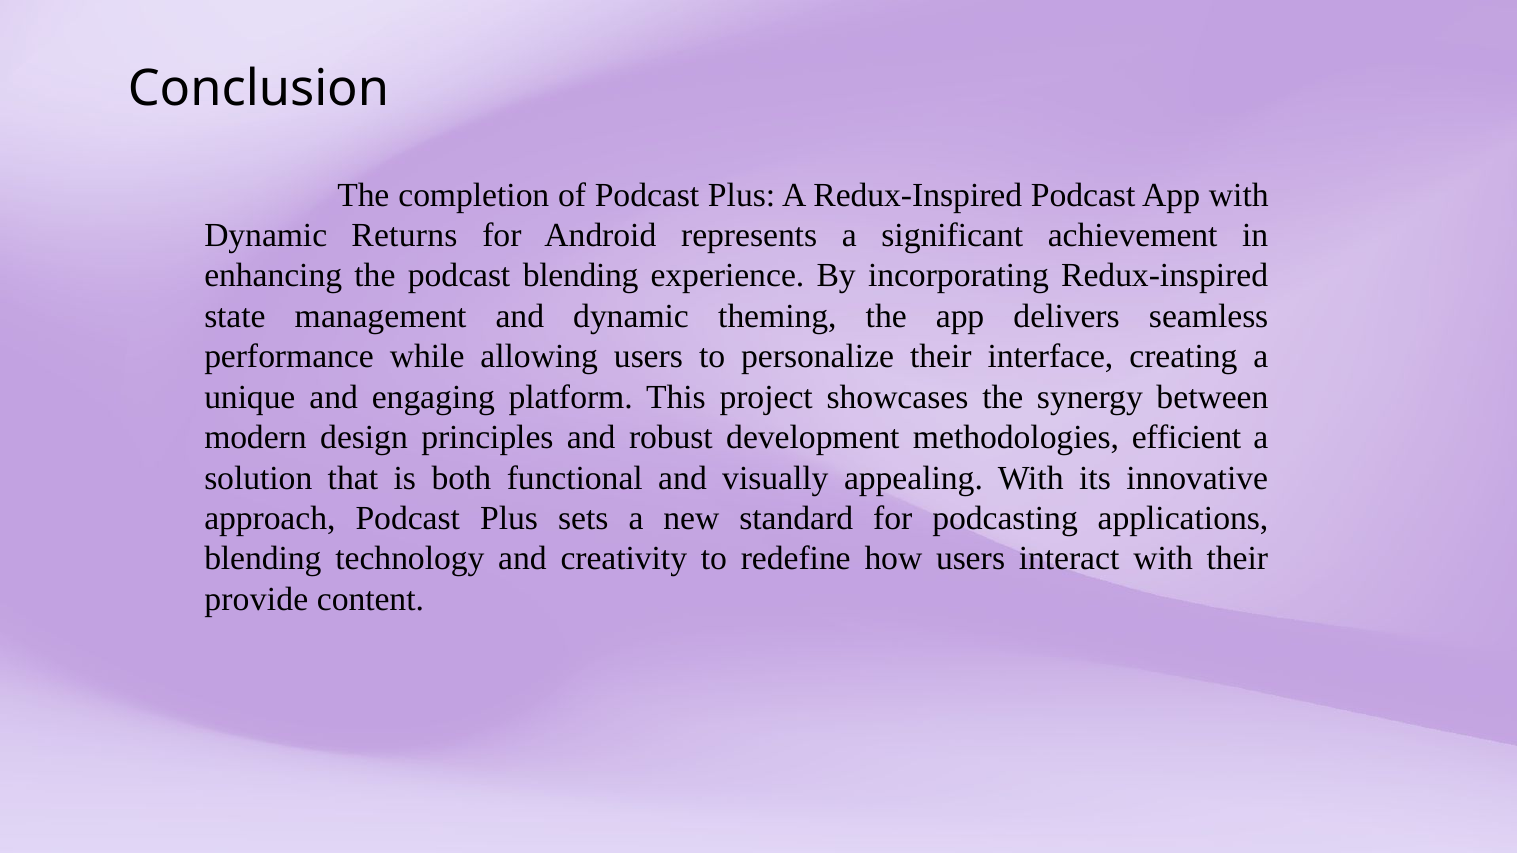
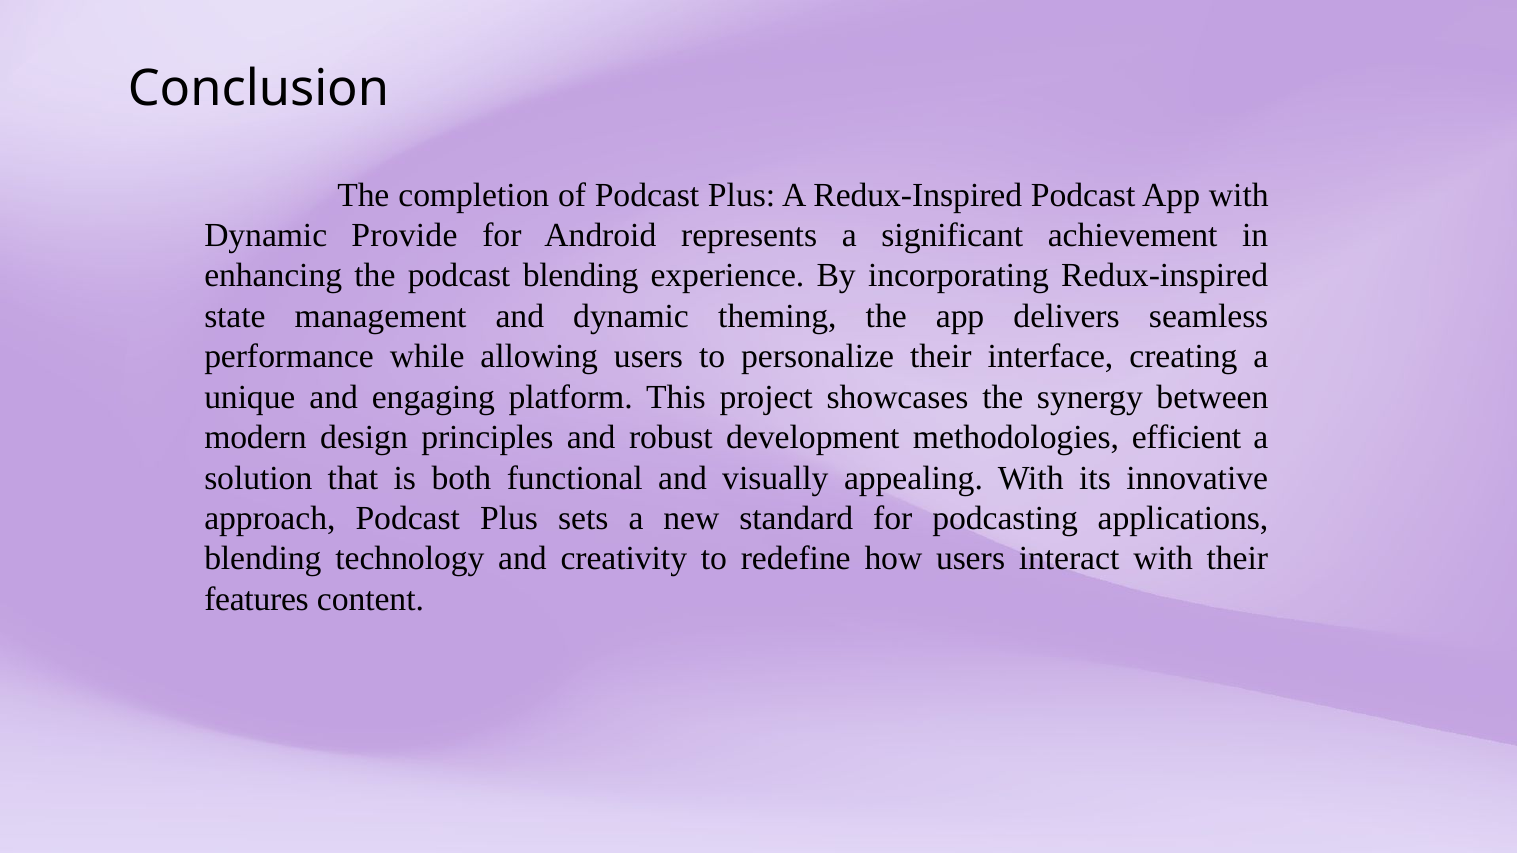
Returns: Returns -> Provide
provide: provide -> features
